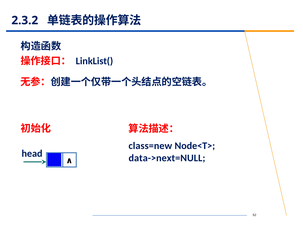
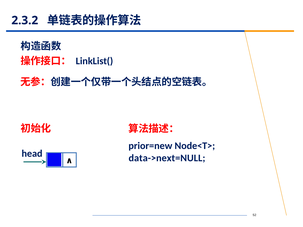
class=new: class=new -> prior=new
